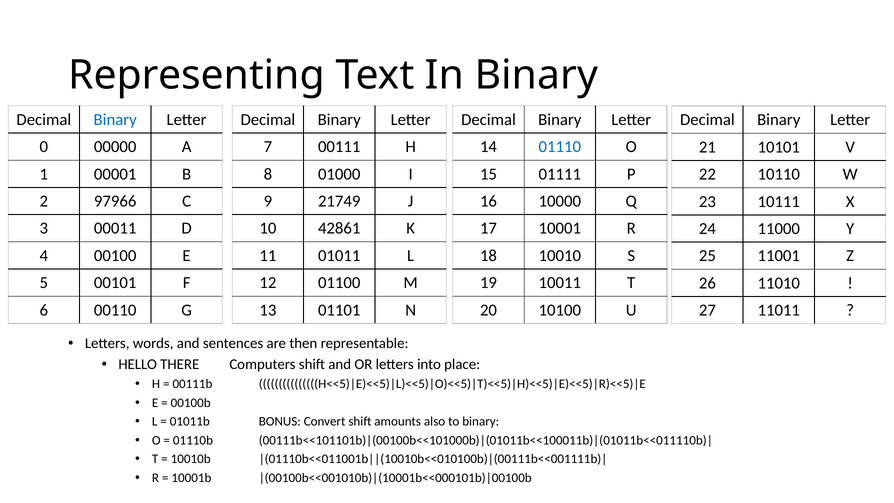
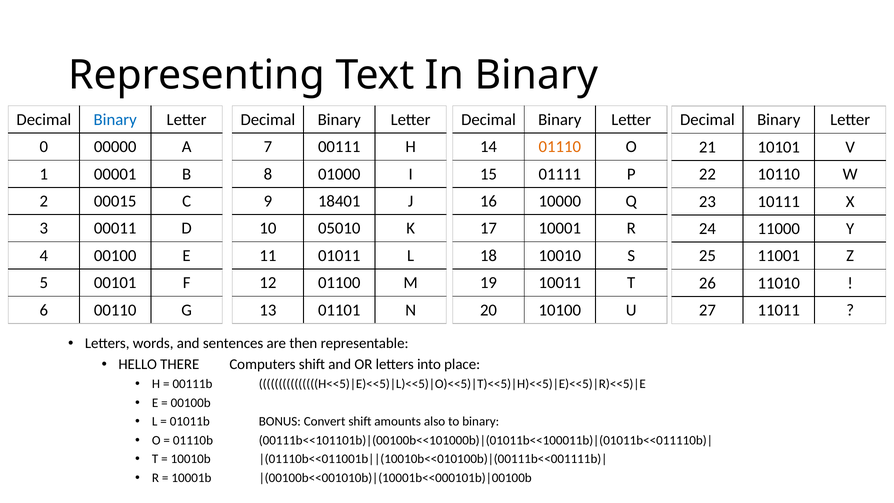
01110 colour: blue -> orange
97966: 97966 -> 00015
21749: 21749 -> 18401
42861: 42861 -> 05010
